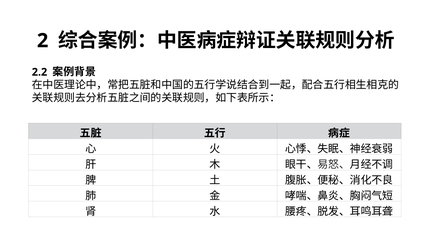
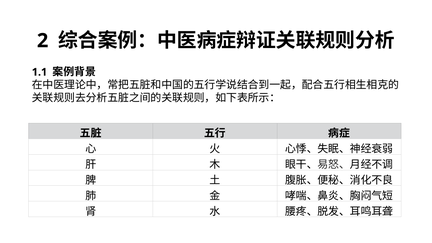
2.2: 2.2 -> 1.1
